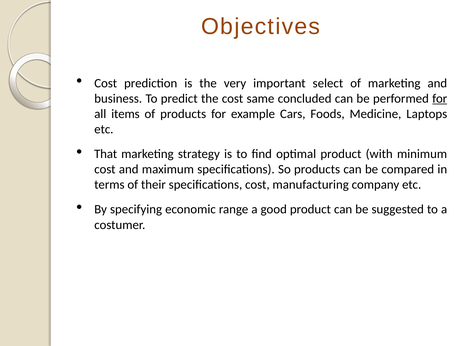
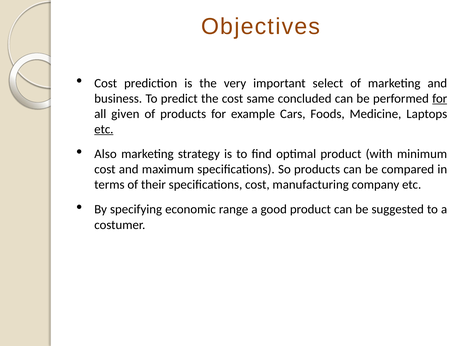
items: items -> given
etc at (104, 129) underline: none -> present
That: That -> Also
